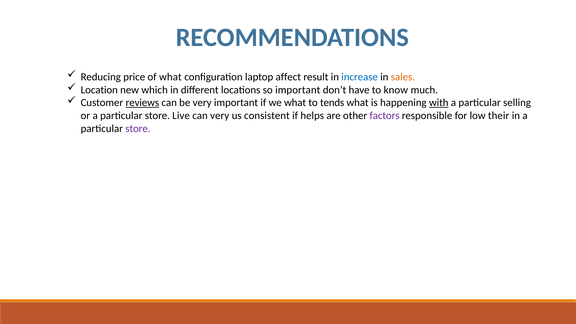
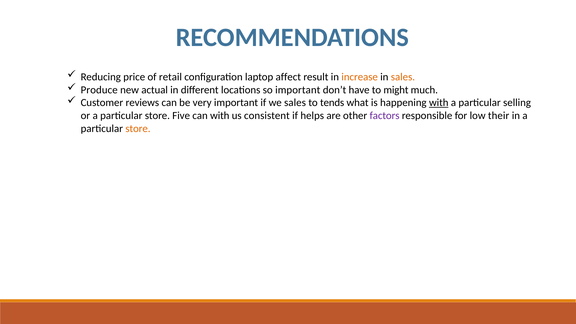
of what: what -> retail
increase colour: blue -> orange
Location: Location -> Produce
which: which -> actual
know: know -> might
reviews underline: present -> none
we what: what -> sales
Live: Live -> Five
can very: very -> with
store at (138, 129) colour: purple -> orange
